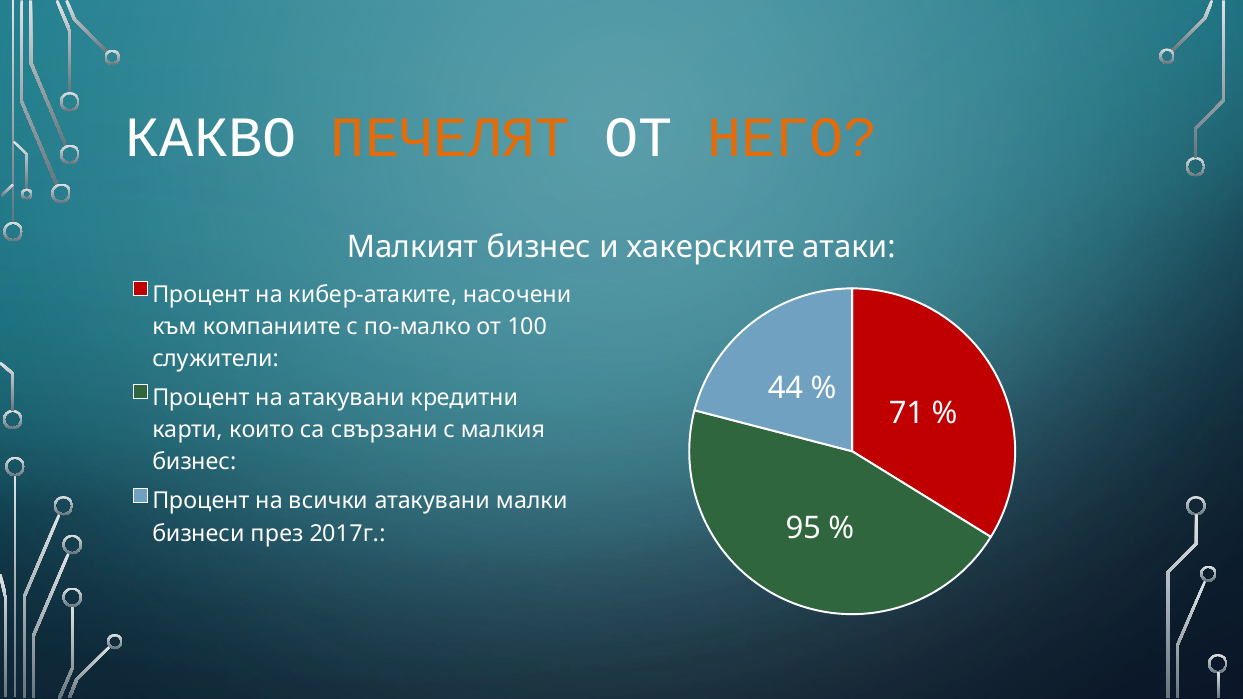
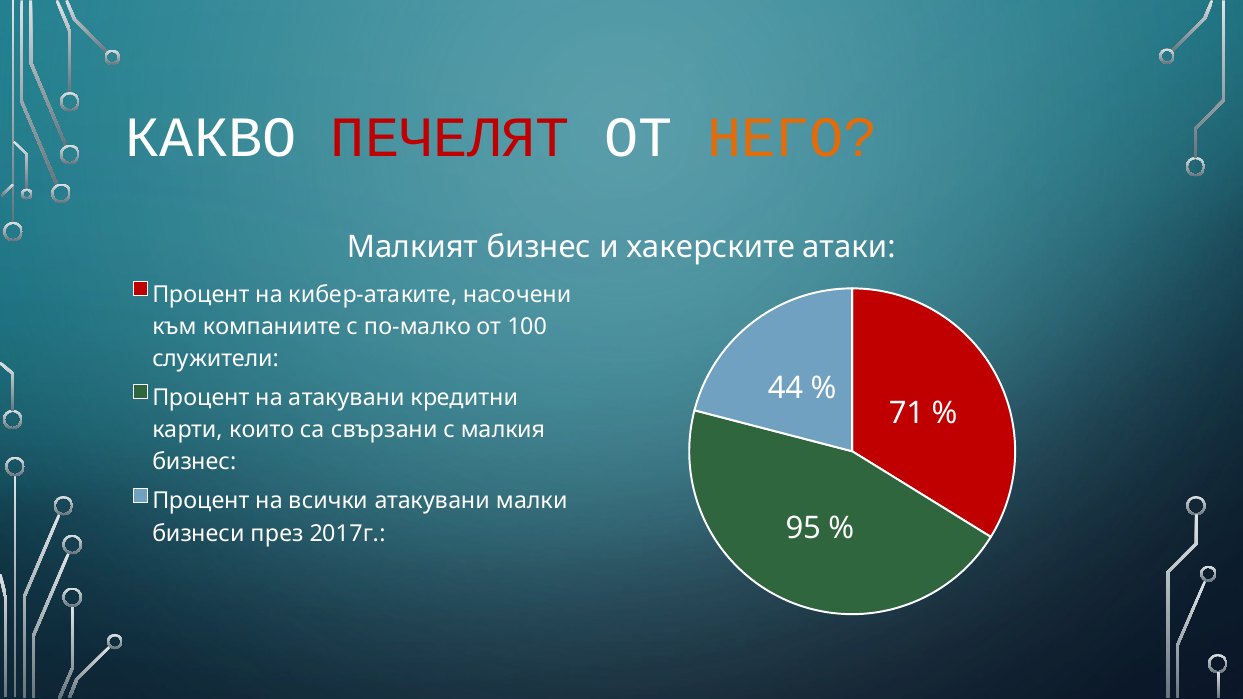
ПЕЧЕЛЯТ colour: orange -> red
